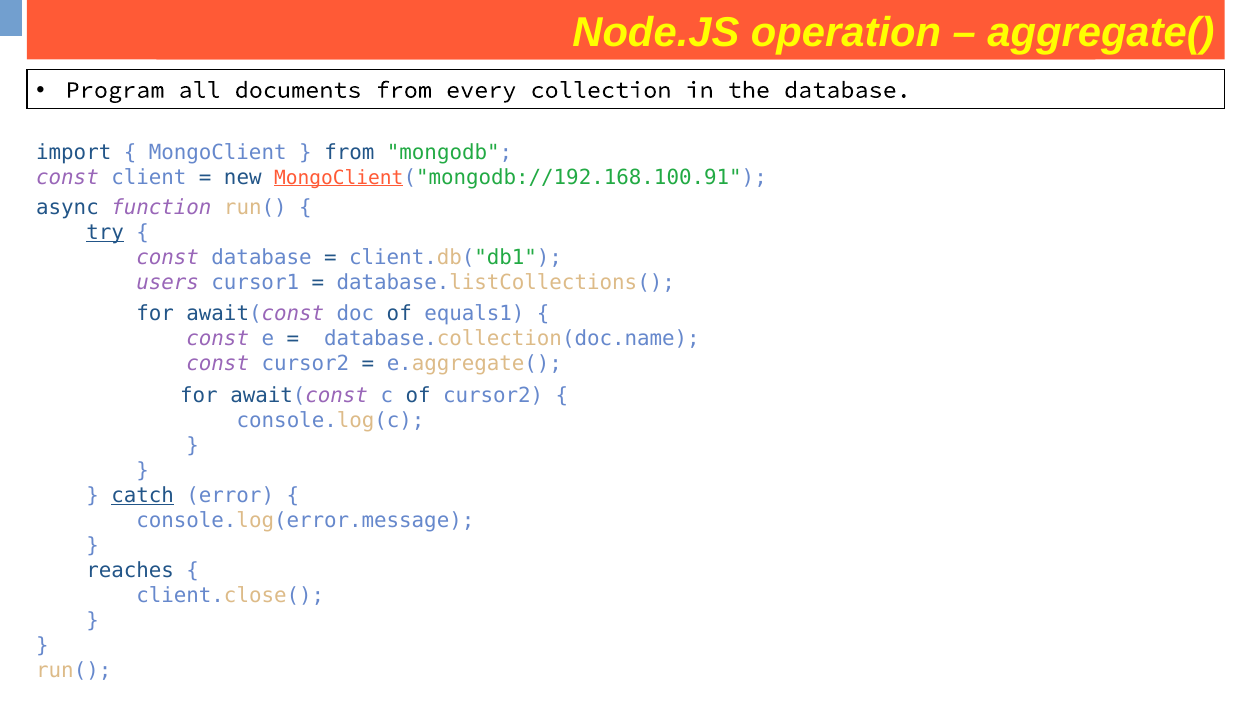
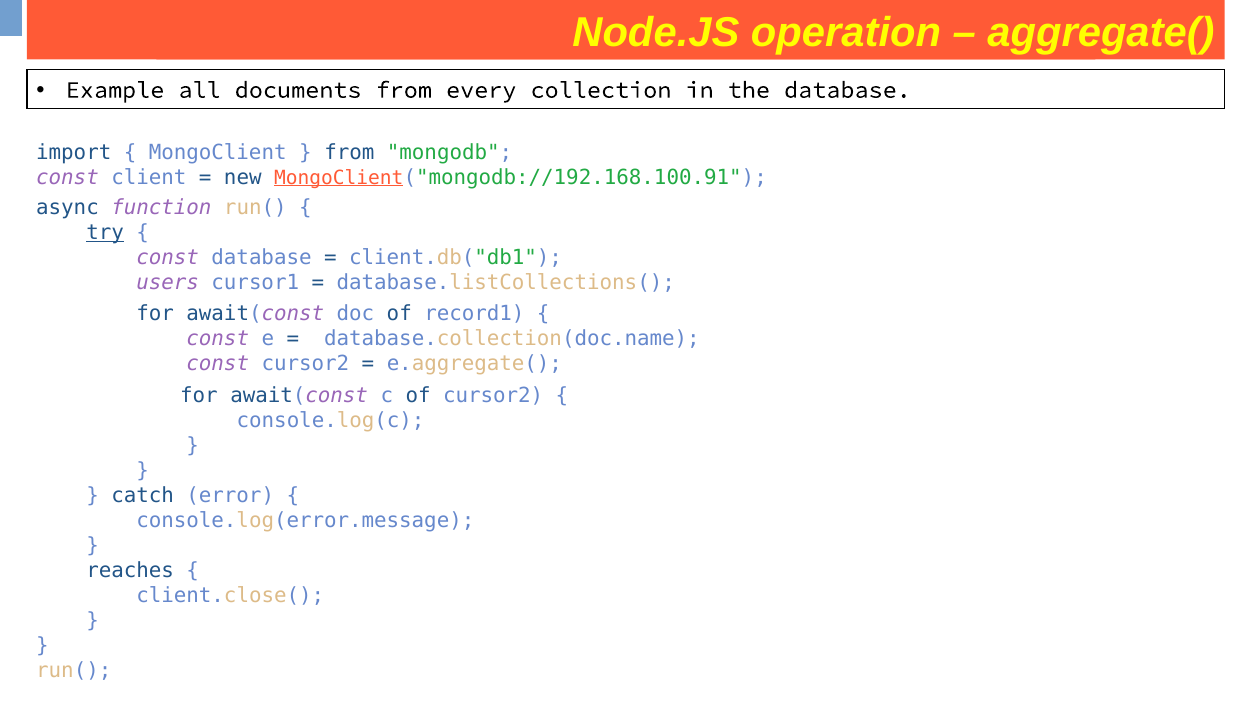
Program: Program -> Example
equals1: equals1 -> record1
catch underline: present -> none
